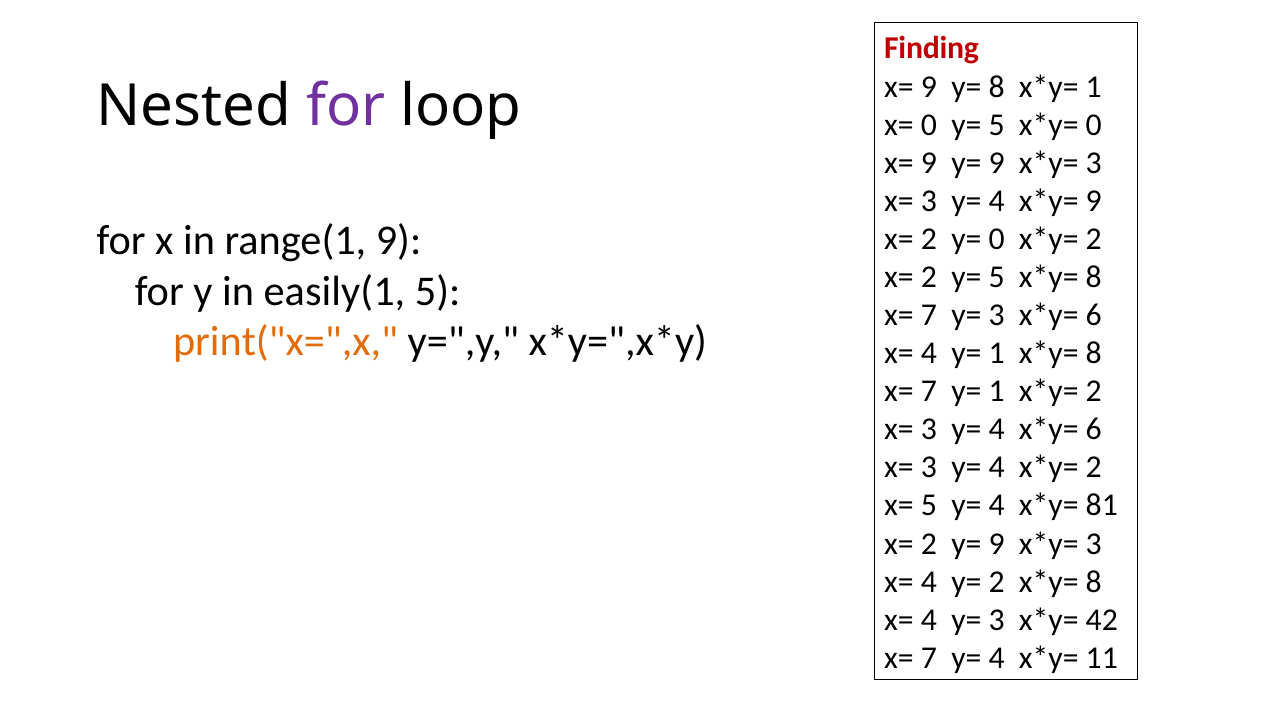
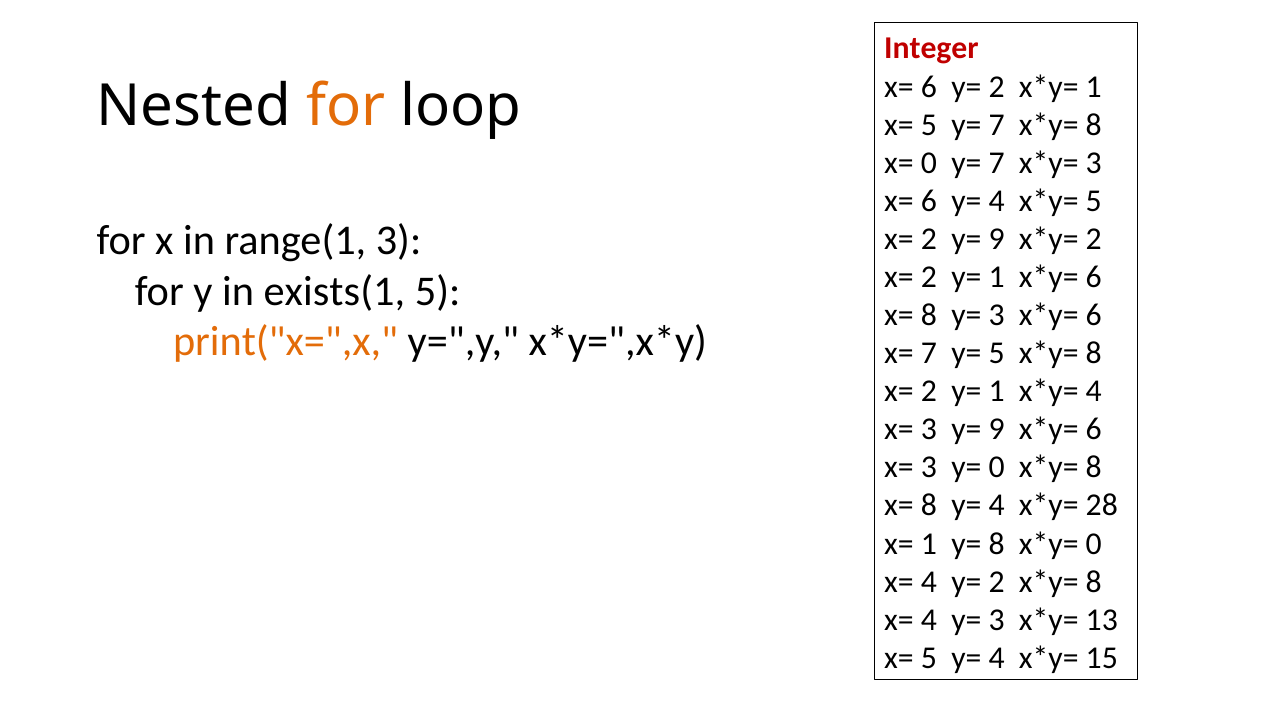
Finding: Finding -> Integer
9 at (929, 87): 9 -> 6
8 at (997, 87): 8 -> 2
for at (346, 107) colour: purple -> orange
0 at (929, 125): 0 -> 5
5 at (997, 125): 5 -> 7
0 at (1094, 125): 0 -> 8
9 at (929, 163): 9 -> 0
9 at (997, 163): 9 -> 7
3 at (929, 201): 3 -> 6
9 at (1094, 201): 9 -> 5
range(1 9: 9 -> 3
2 y= 0: 0 -> 9
5 at (997, 277): 5 -> 1
8 at (1094, 277): 8 -> 6
easily(1: easily(1 -> exists(1
7 at (929, 315): 7 -> 8
4 at (929, 353): 4 -> 7
1 at (997, 353): 1 -> 5
7 at (929, 391): 7 -> 2
2 at (1094, 391): 2 -> 4
4 at (997, 429): 4 -> 9
4 at (997, 467): 4 -> 0
2 at (1094, 467): 2 -> 8
5 at (929, 505): 5 -> 8
81: 81 -> 28
2 at (929, 543): 2 -> 1
9 at (997, 543): 9 -> 8
3 at (1094, 543): 3 -> 0
42: 42 -> 13
7 at (929, 658): 7 -> 5
11: 11 -> 15
